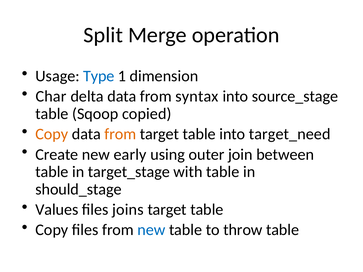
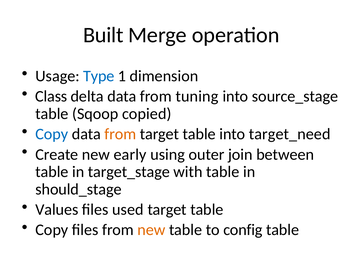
Split: Split -> Built
Char: Char -> Class
syntax: syntax -> tuning
Copy at (52, 134) colour: orange -> blue
joins: joins -> used
new at (151, 230) colour: blue -> orange
throw: throw -> config
